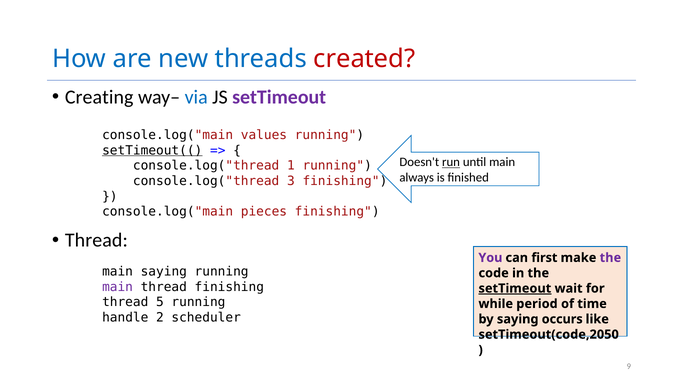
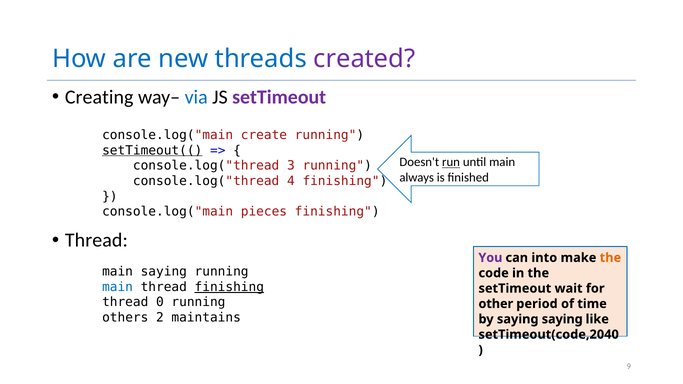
created colour: red -> purple
values: values -> create
1: 1 -> 3
3: 3 -> 4
first: first -> into
the at (610, 258) colour: purple -> orange
main at (118, 287) colour: purple -> blue
finishing at (229, 287) underline: none -> present
setTimeout at (515, 289) underline: present -> none
5: 5 -> 0
while: while -> other
handle: handle -> others
scheduler: scheduler -> maintains
saying occurs: occurs -> saying
setTimeout(code,2050: setTimeout(code,2050 -> setTimeout(code,2040
